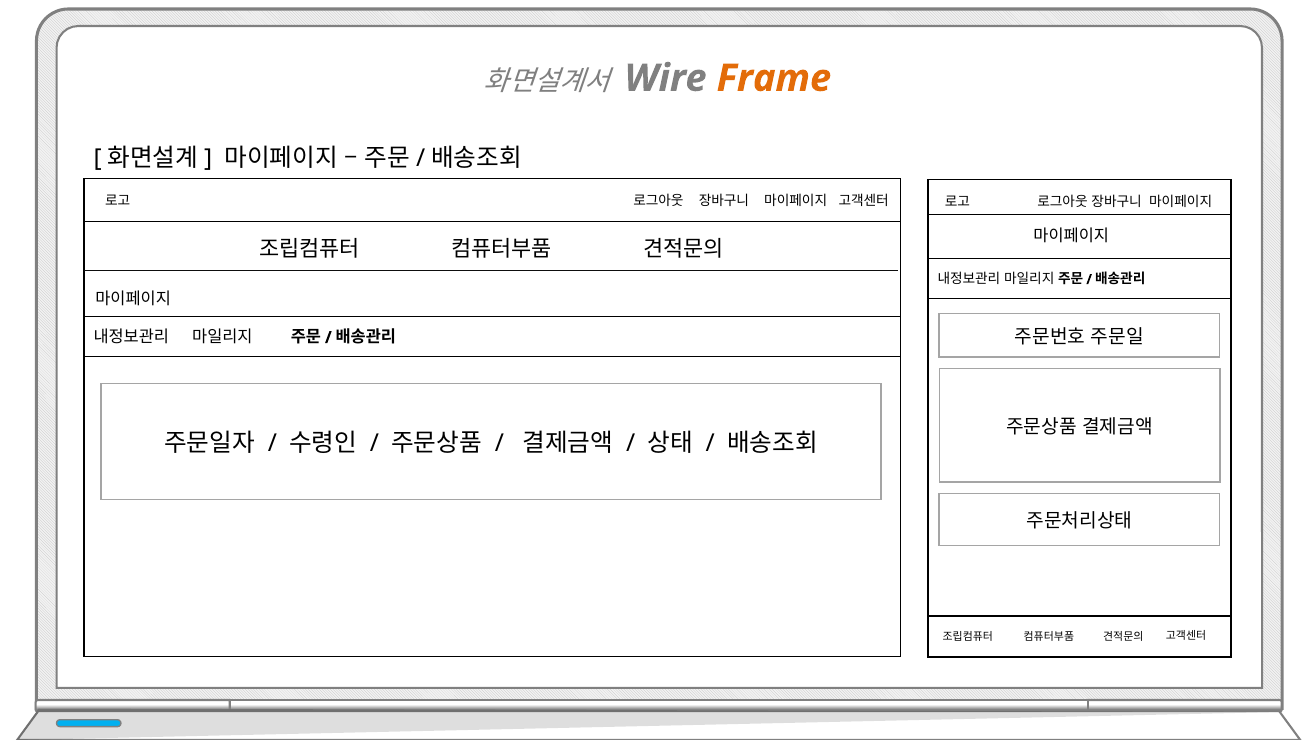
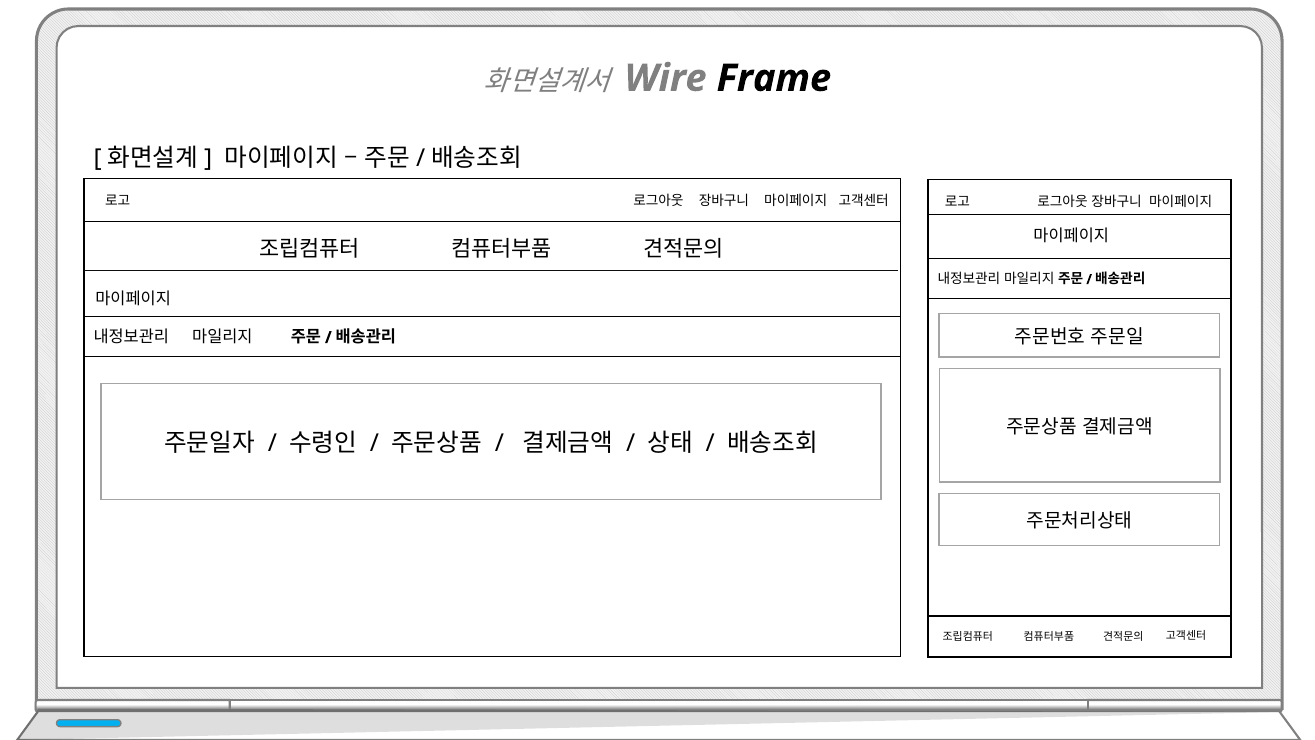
Frame colour: orange -> black
